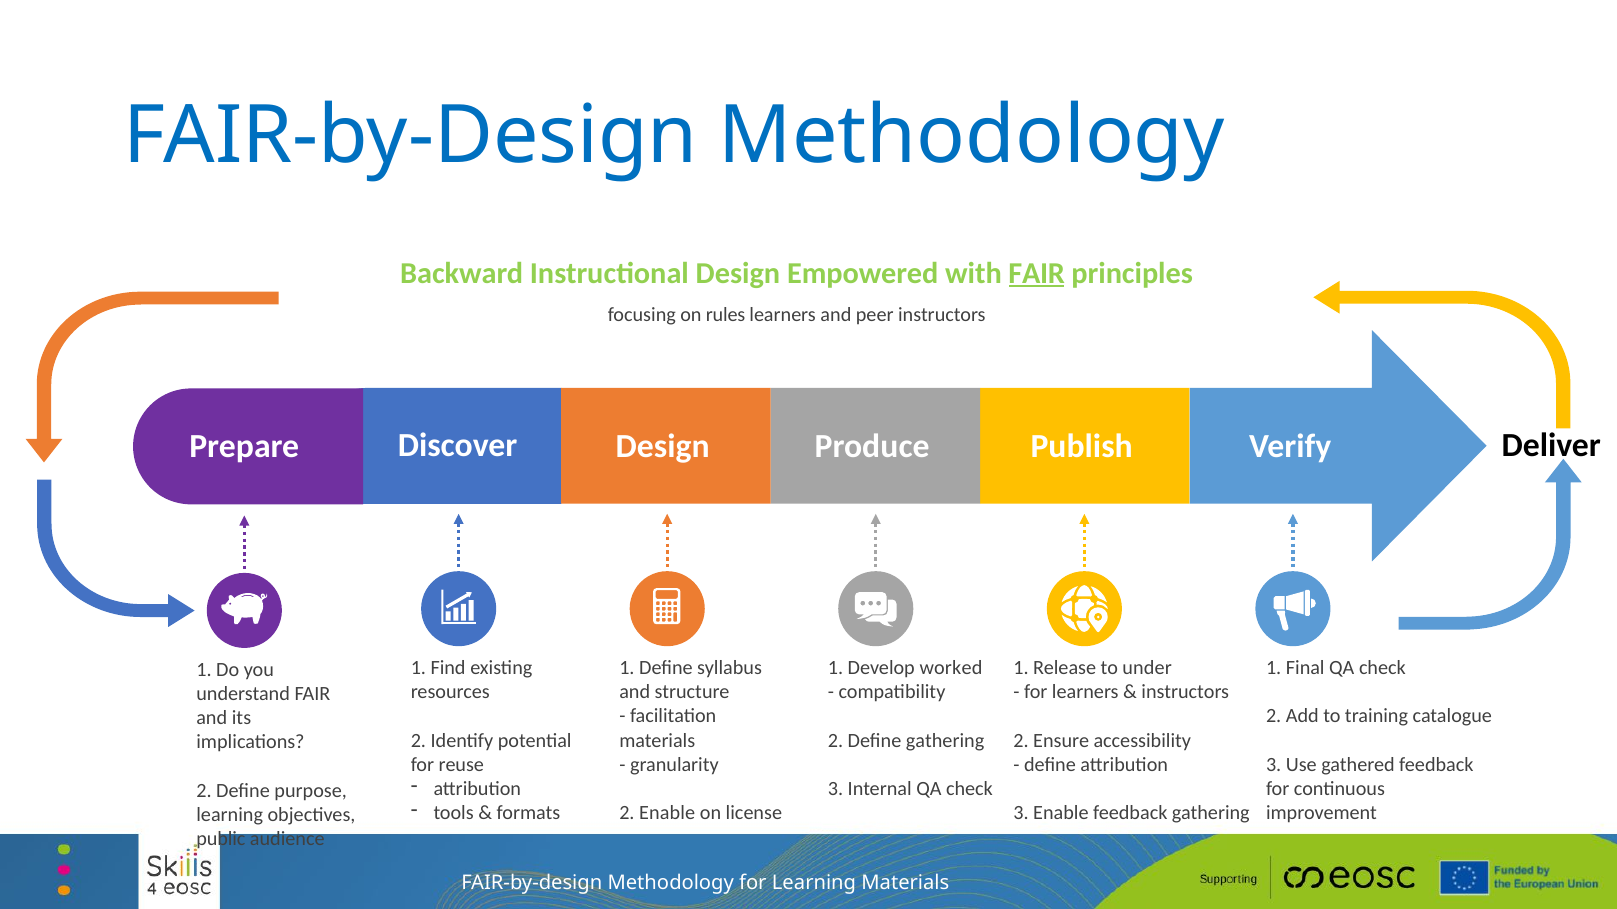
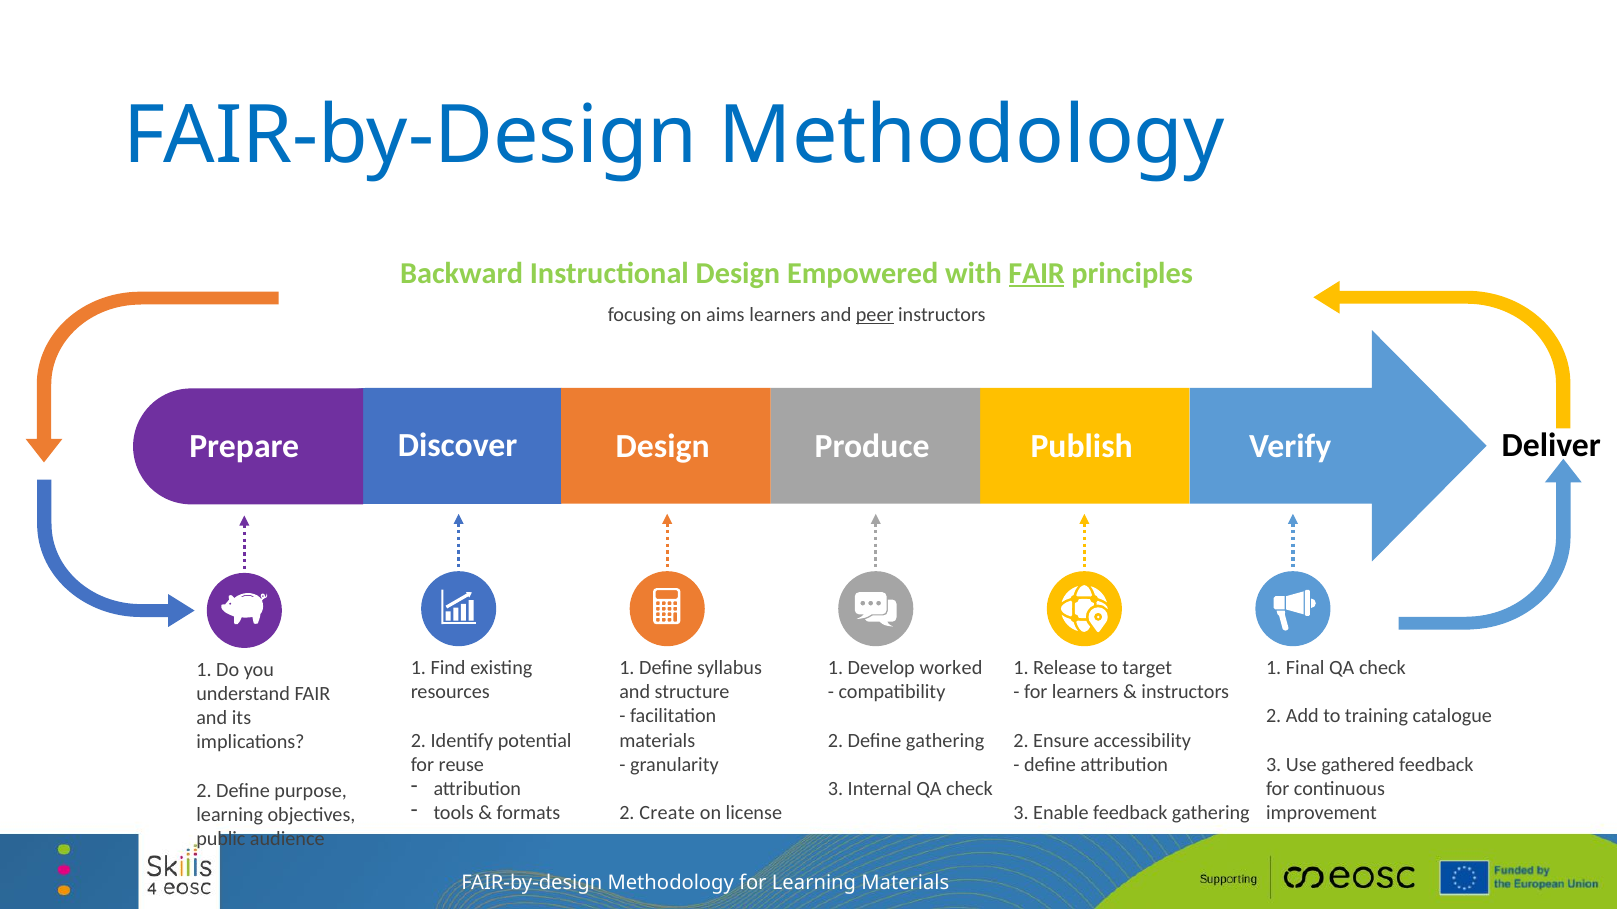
rules: rules -> aims
peer underline: none -> present
under: under -> target
2 Enable: Enable -> Create
